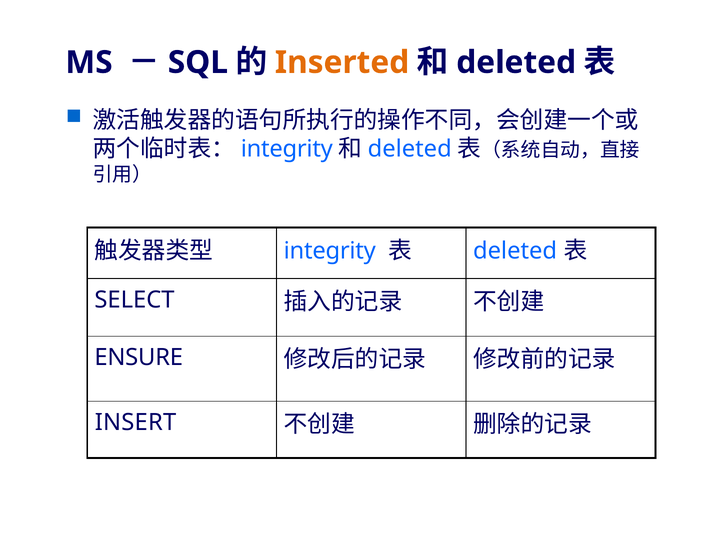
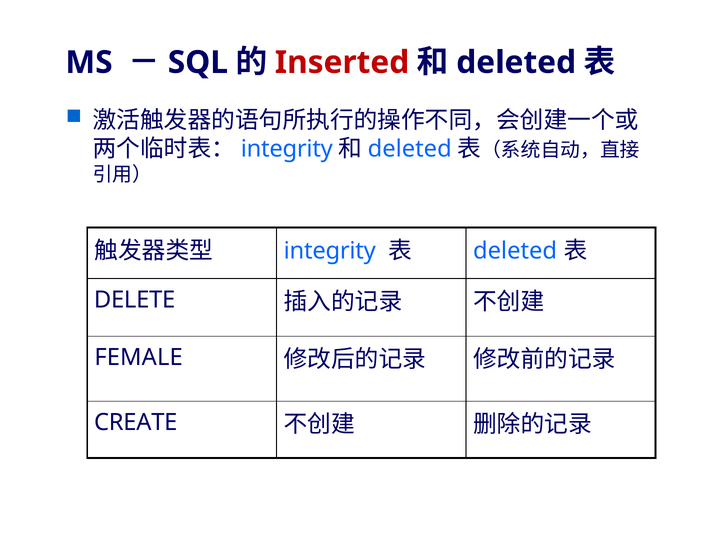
Inserted colour: orange -> red
SELECT: SELECT -> DELETE
ENSURE: ENSURE -> FEMALE
INSERT: INSERT -> CREATE
